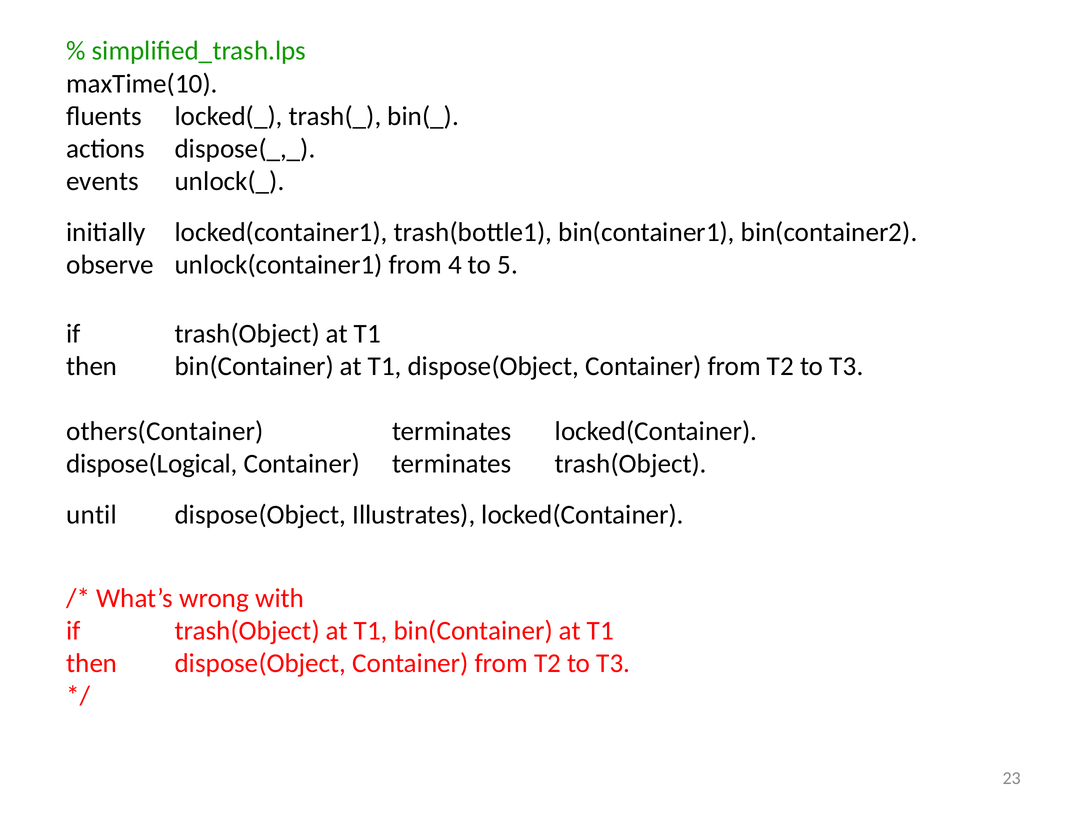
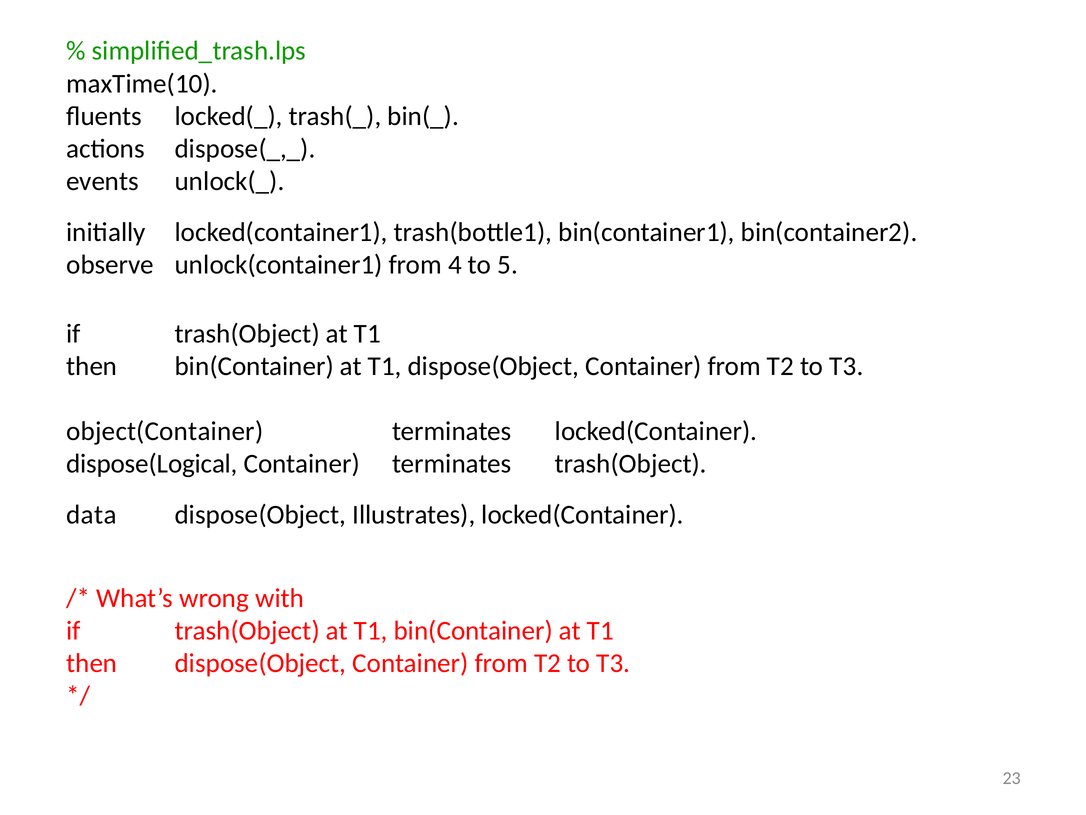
others(Container: others(Container -> object(Container
until: until -> data
